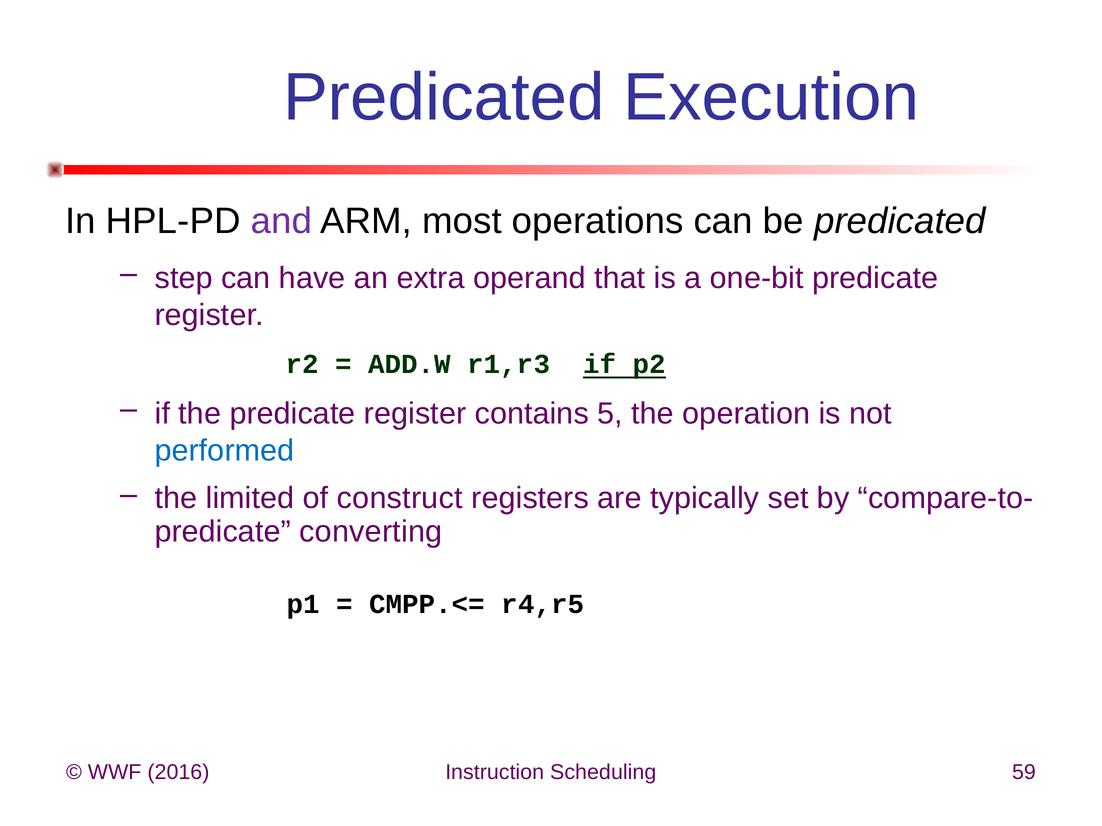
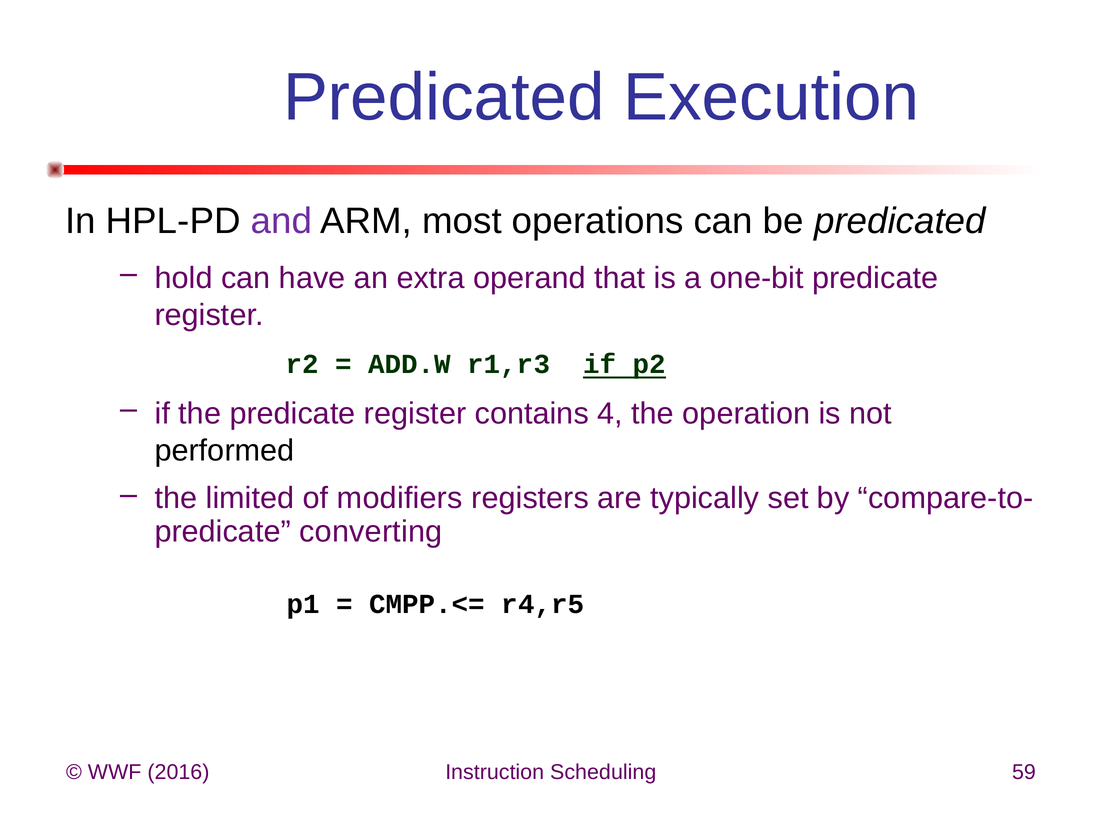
step: step -> hold
5: 5 -> 4
performed colour: blue -> black
construct: construct -> modifiers
